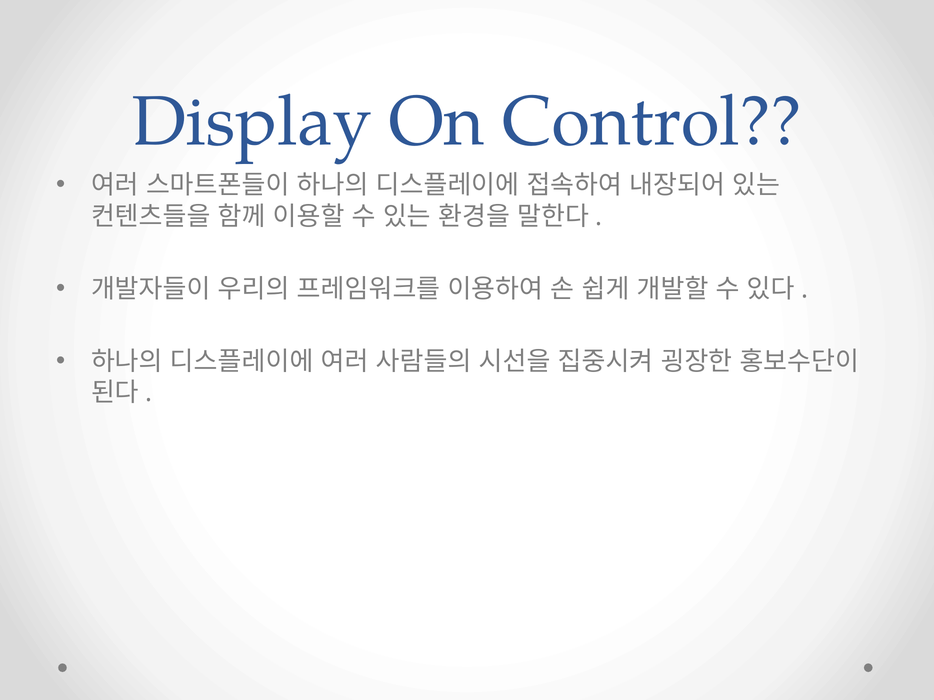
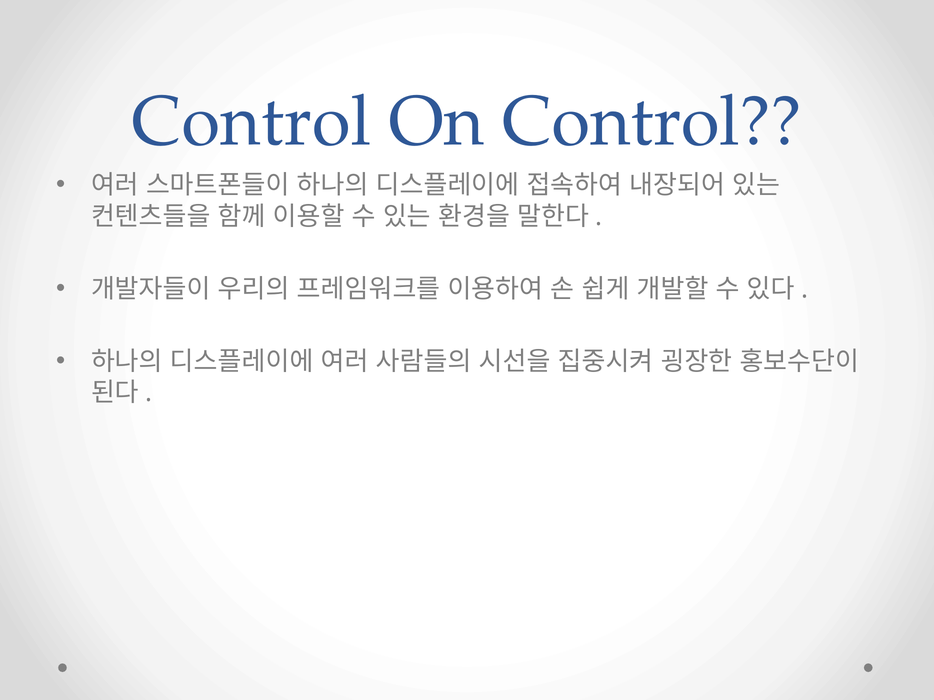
Display at (252, 122): Display -> Control
